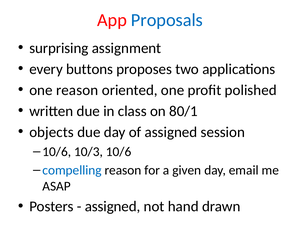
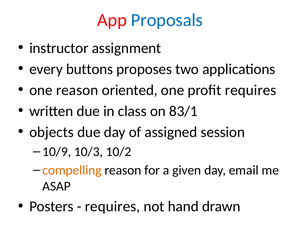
surprising: surprising -> instructor
profit polished: polished -> requires
80/1: 80/1 -> 83/1
10/6 at (57, 152): 10/6 -> 10/9
10/3 10/6: 10/6 -> 10/2
compelling colour: blue -> orange
assigned at (113, 206): assigned -> requires
